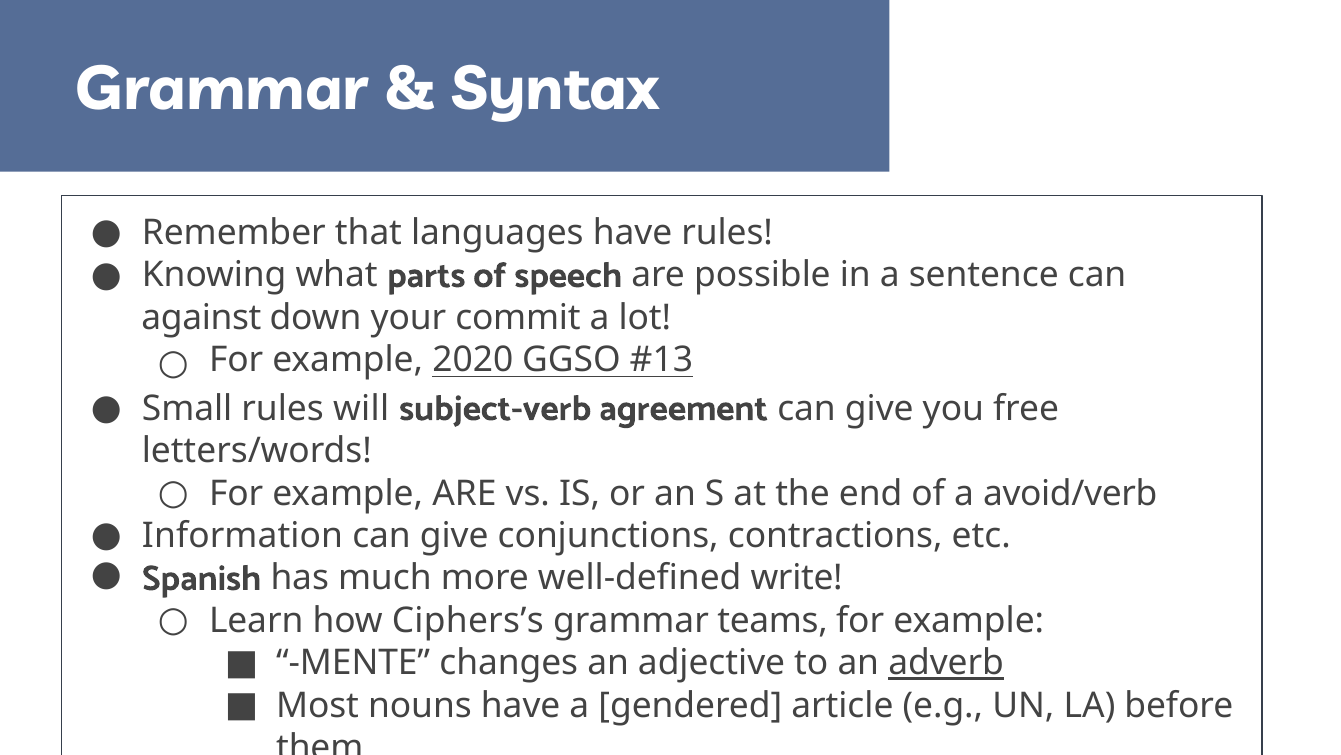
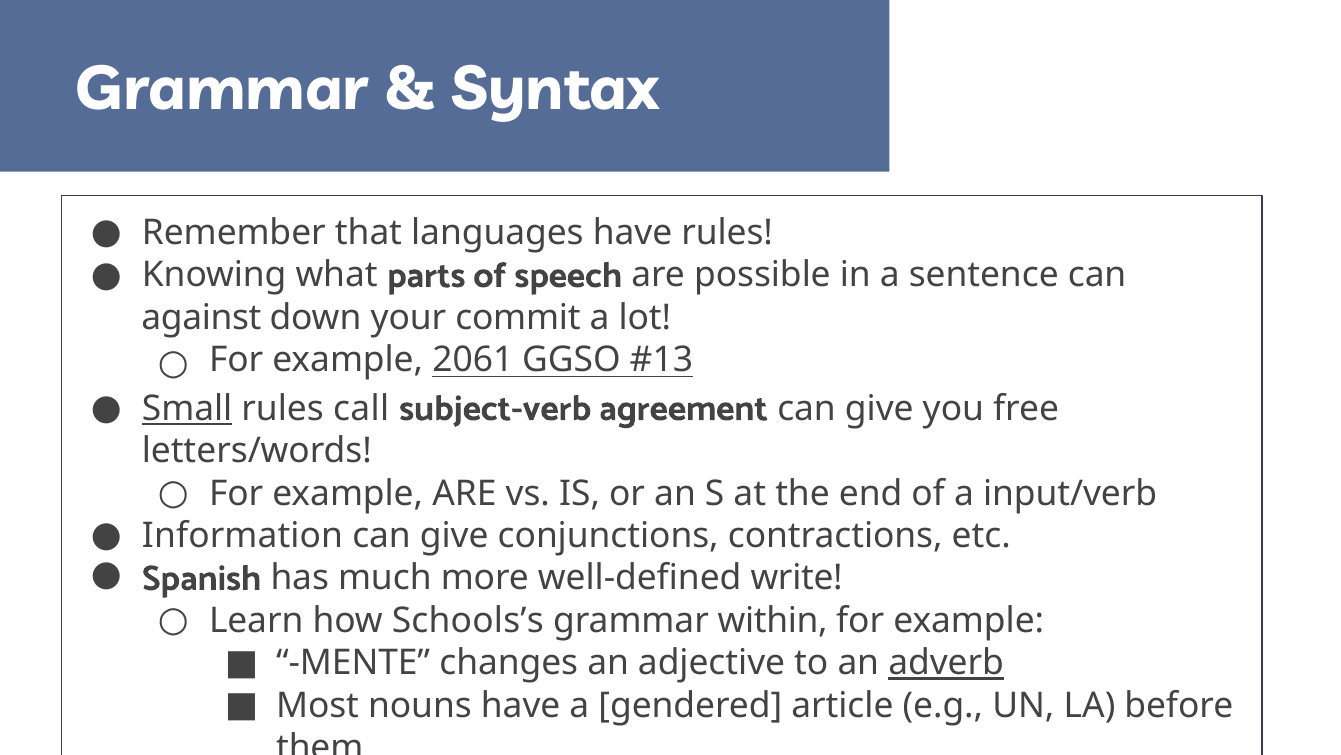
2020: 2020 -> 2061
Small underline: none -> present
will: will -> call
avoid/verb: avoid/verb -> input/verb
Ciphers’s: Ciphers’s -> Schools’s
teams: teams -> within
